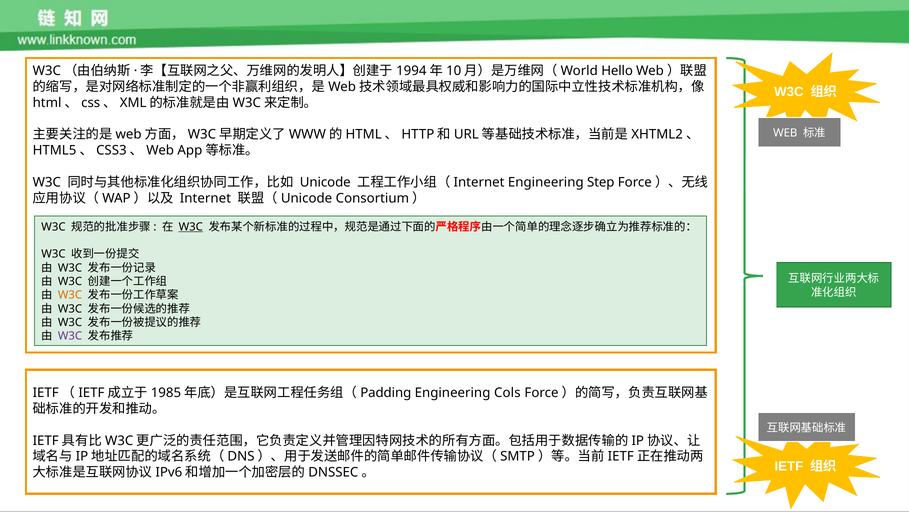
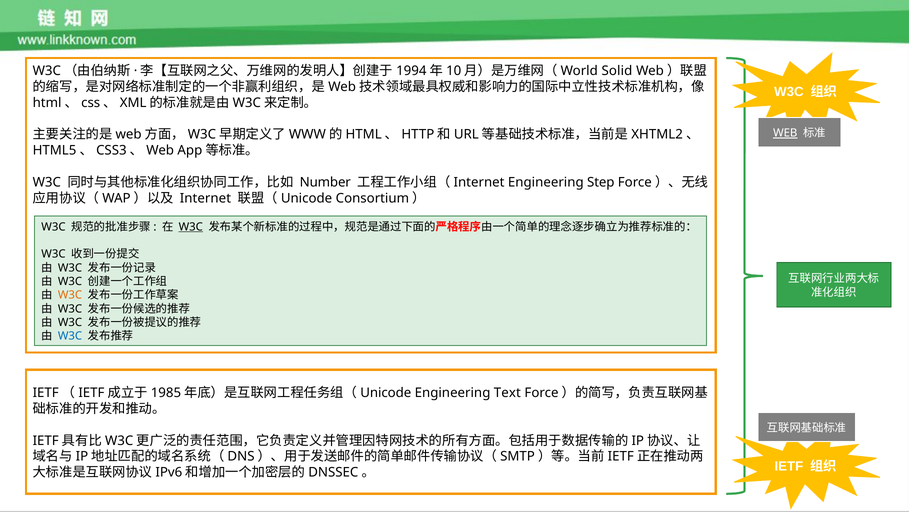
Hello: Hello -> Solid
WEB underline: none -> present
Unicode: Unicode -> Number
W3C at (70, 336) colour: purple -> blue
Padding: Padding -> Unicode
Cols: Cols -> Text
